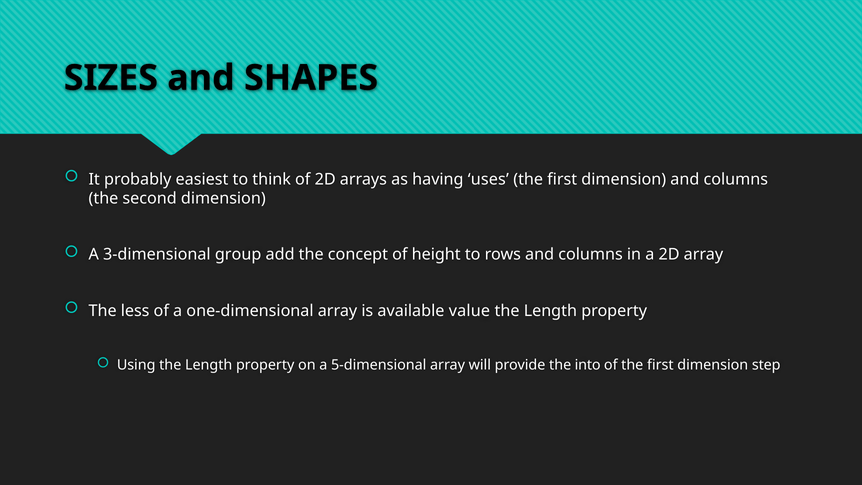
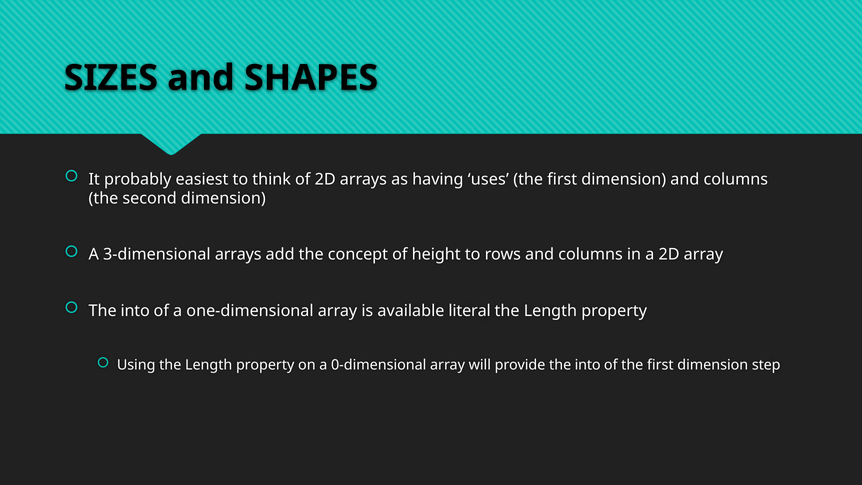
3-dimensional group: group -> arrays
less at (135, 311): less -> into
value: value -> literal
5-dimensional: 5-dimensional -> 0-dimensional
